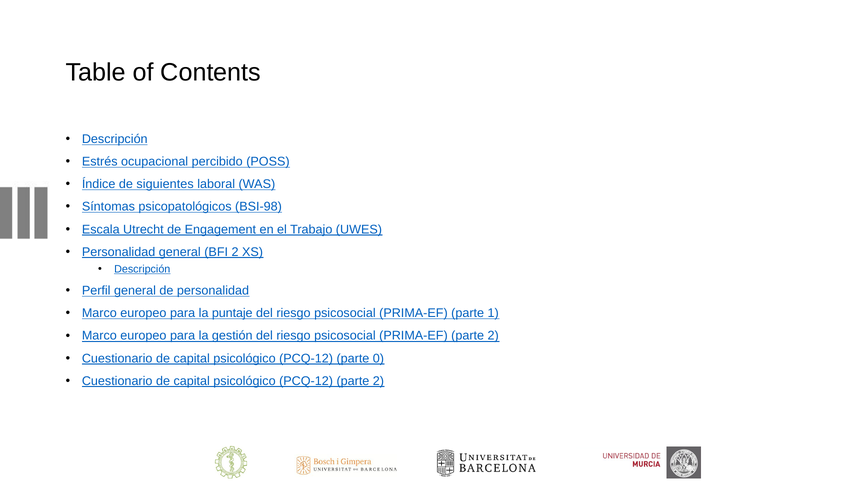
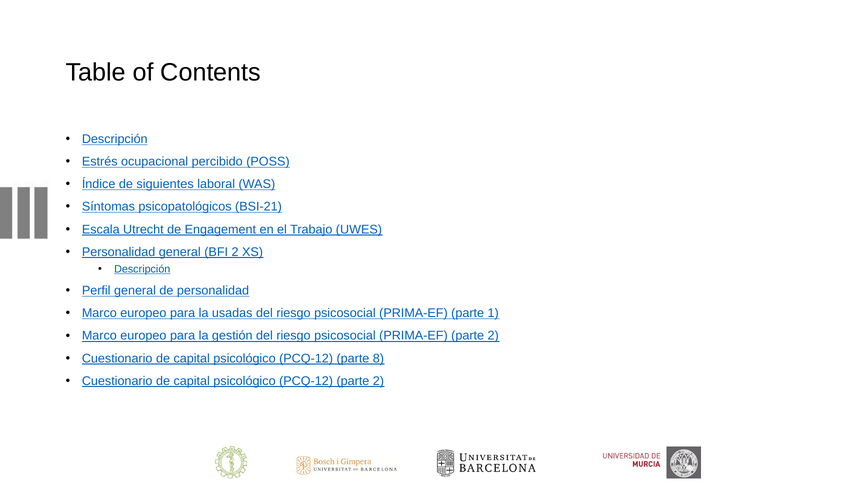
BSI-98: BSI-98 -> BSI-21
puntaje: puntaje -> usadas
0: 0 -> 8
